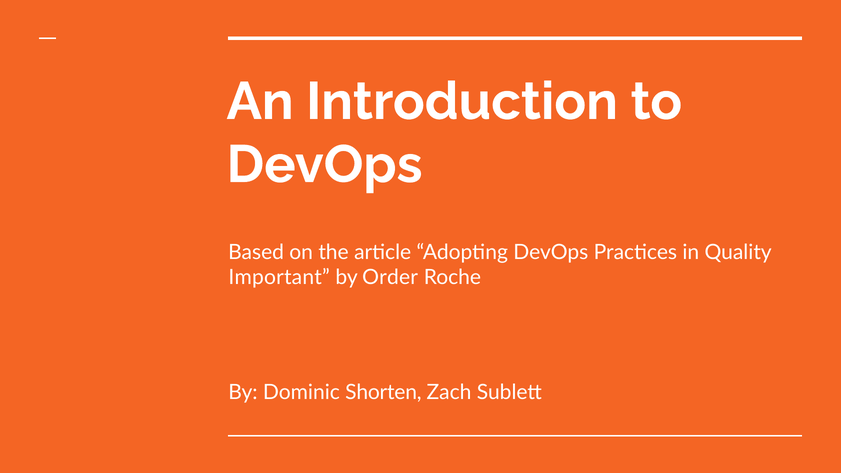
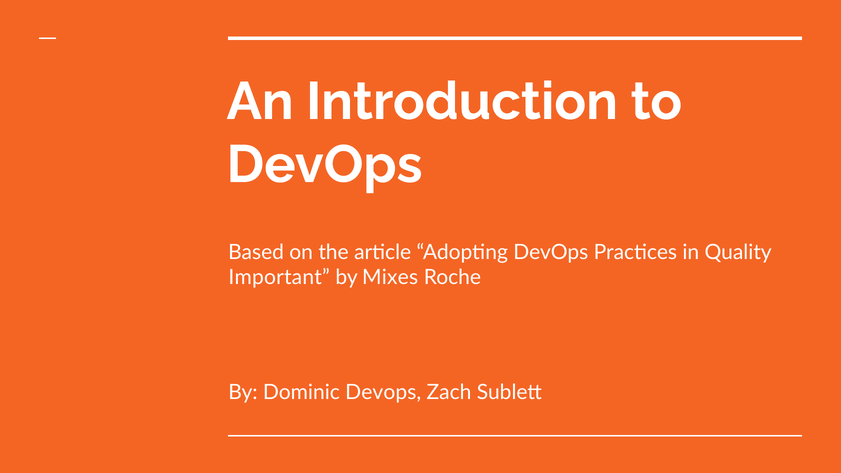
Order: Order -> Mixes
Dominic Shorten: Shorten -> Devops
